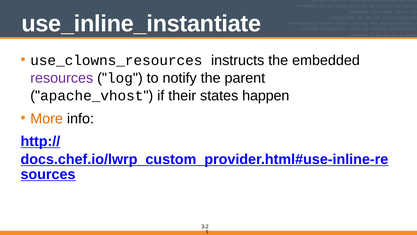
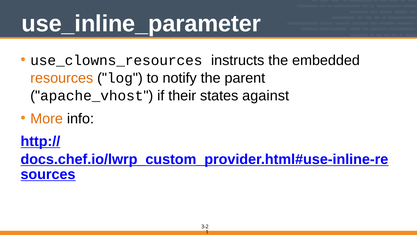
use_inline_instantiate: use_inline_instantiate -> use_inline_parameter
resources colour: purple -> orange
happen: happen -> against
